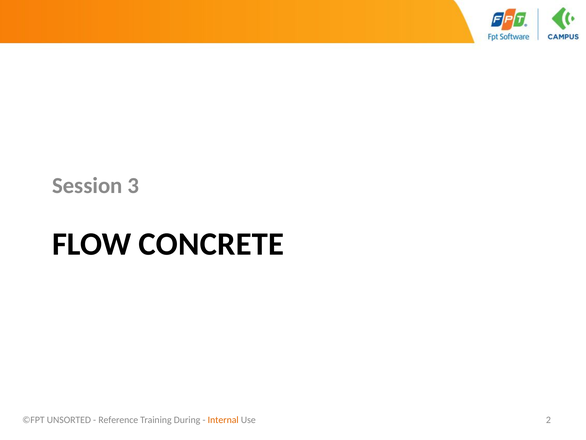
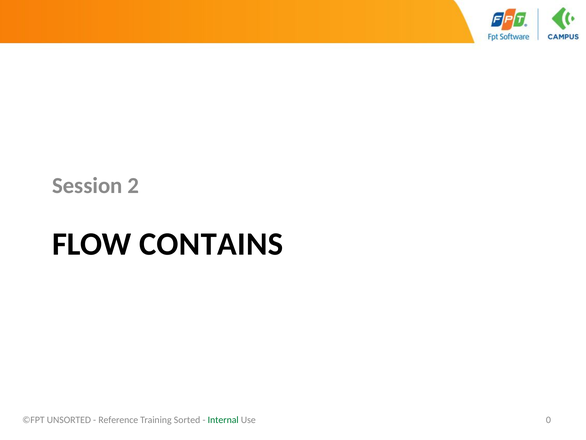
3: 3 -> 2
CONCRETE: CONCRETE -> CONTAINS
During: During -> Sorted
Internal colour: orange -> green
2: 2 -> 0
